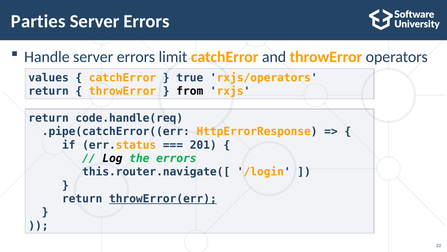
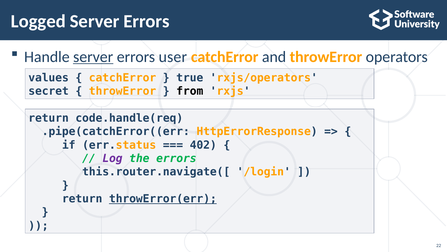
Parties: Parties -> Logged
server at (93, 57) underline: none -> present
limit: limit -> user
return at (49, 91): return -> secret
201: 201 -> 402
Log colour: black -> purple
